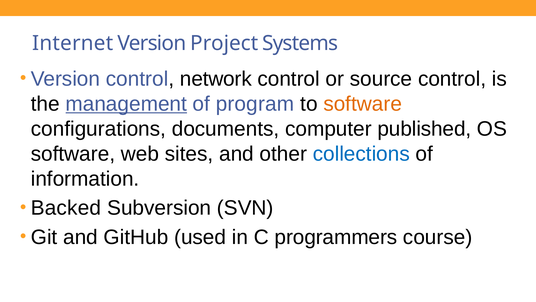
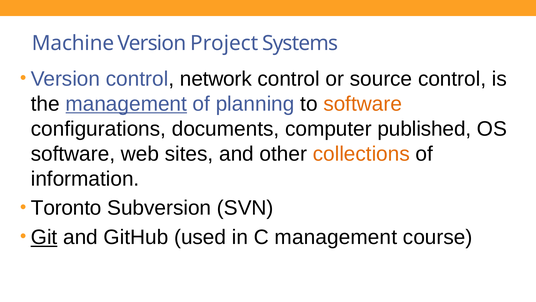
Internet: Internet -> Machine
program: program -> planning
collections colour: blue -> orange
Backed: Backed -> Toronto
Git underline: none -> present
C programmers: programmers -> management
